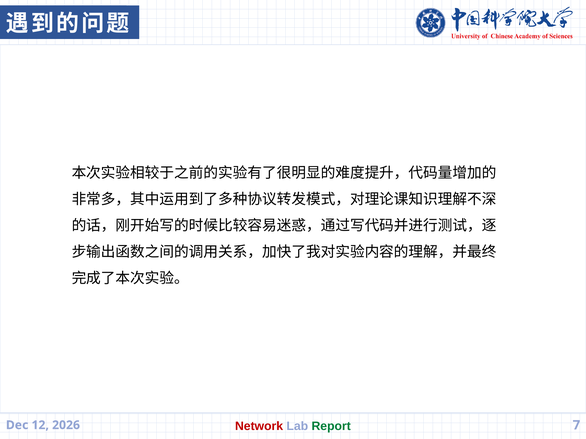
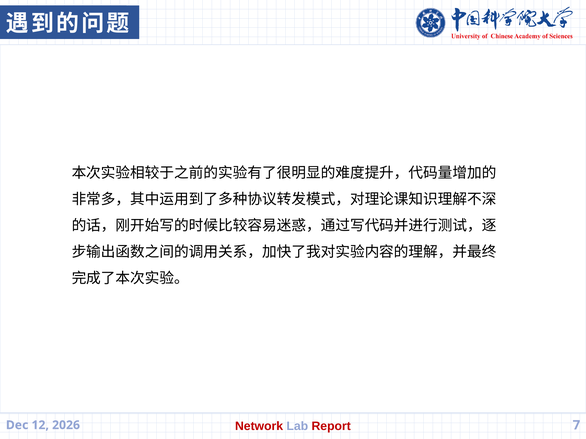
Report colour: green -> red
